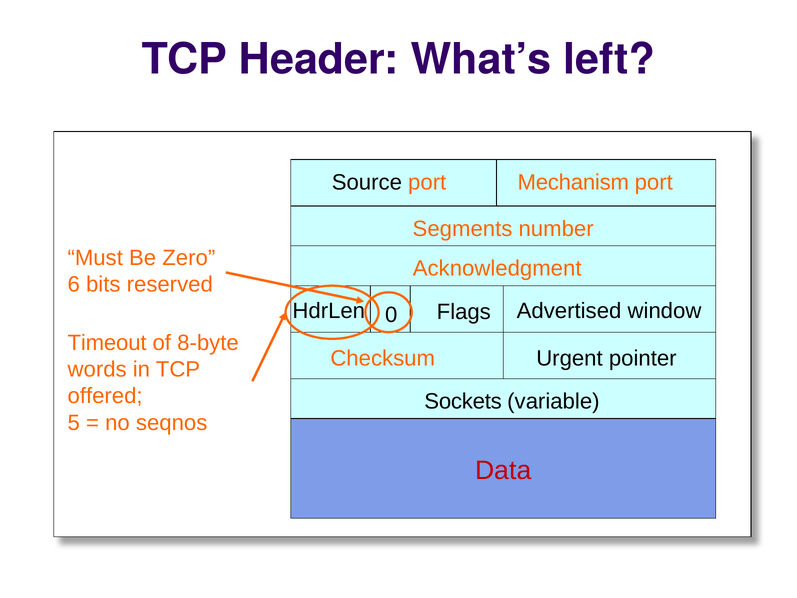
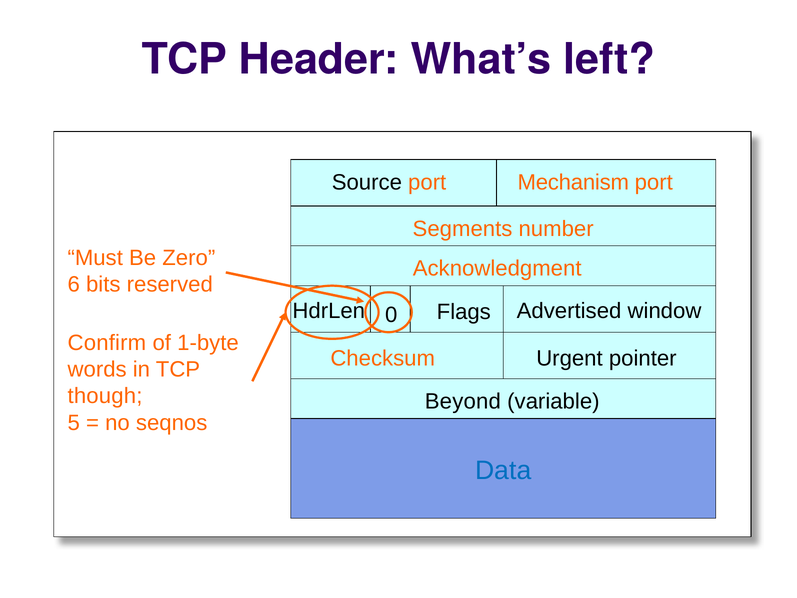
Timeout: Timeout -> Confirm
8-byte: 8-byte -> 1-byte
offered: offered -> though
Sockets: Sockets -> Beyond
Data colour: red -> blue
